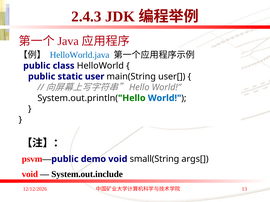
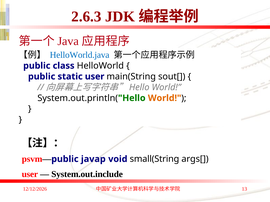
2.4.3: 2.4.3 -> 2.6.3
user[: user[ -> sout[
World at (165, 98) colour: blue -> orange
demo: demo -> javap
void at (30, 175): void -> user
